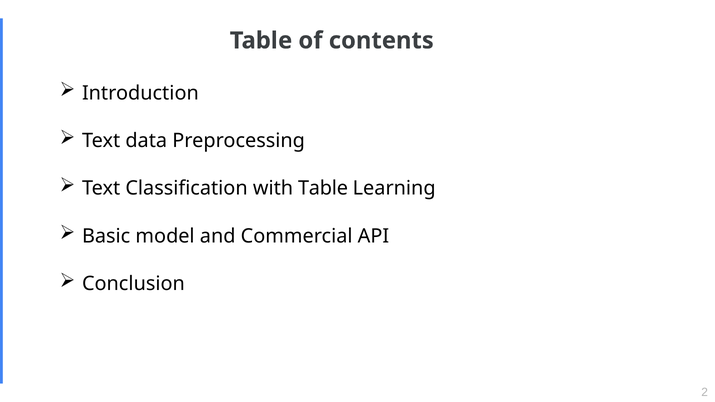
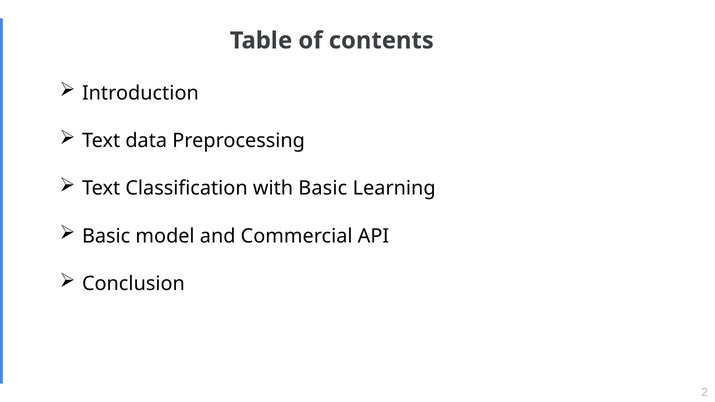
with Table: Table -> Basic
